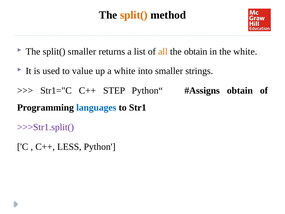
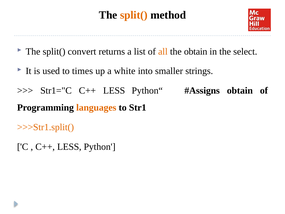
split( smaller: smaller -> convert
the white: white -> select
value: value -> times
Str1="C C++ STEP: STEP -> LESS
languages colour: blue -> orange
>>>Str1.split( colour: purple -> orange
